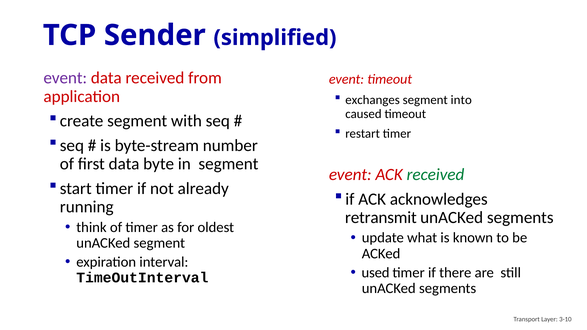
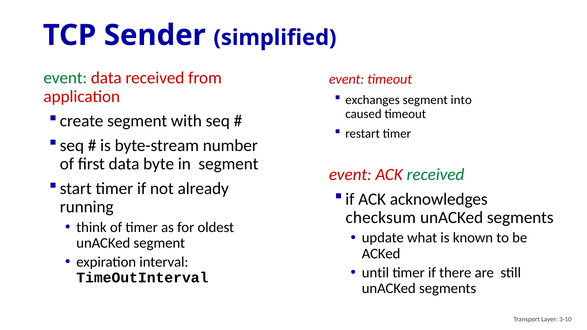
event at (65, 78) colour: purple -> green
retransmit: retransmit -> checksum
used: used -> until
